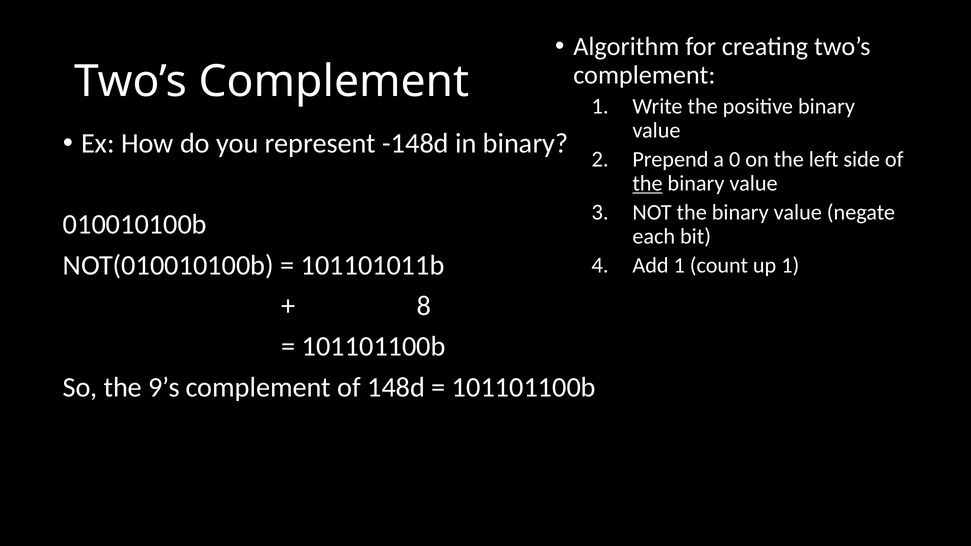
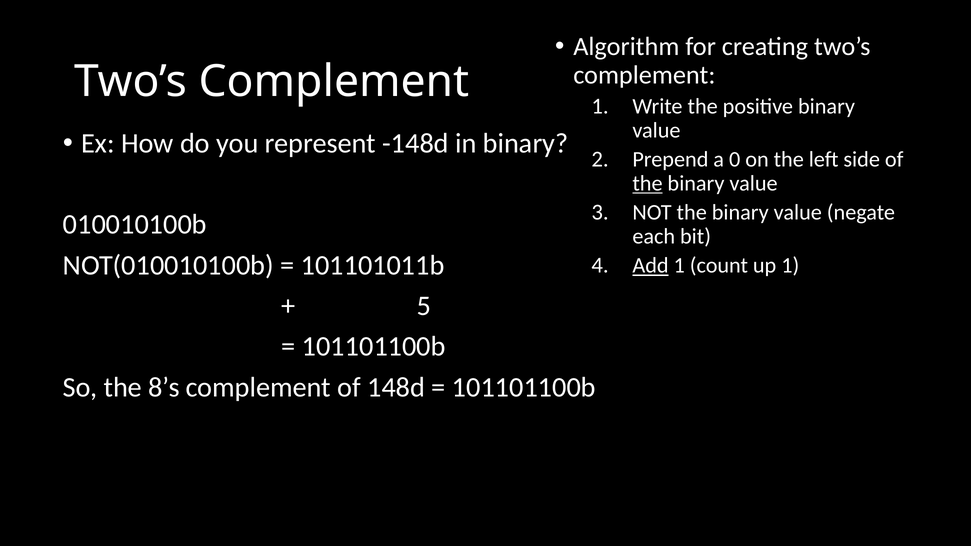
Add underline: none -> present
8: 8 -> 5
9’s: 9’s -> 8’s
